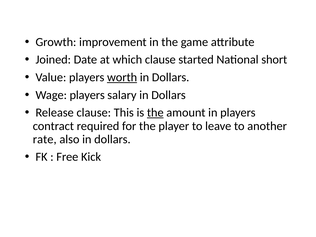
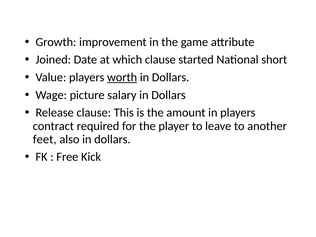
Wage players: players -> picture
the at (155, 113) underline: present -> none
rate: rate -> feet
